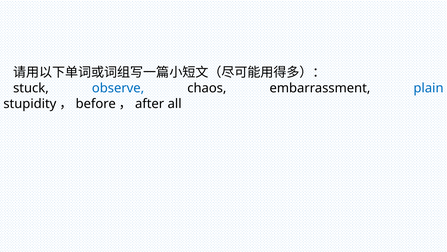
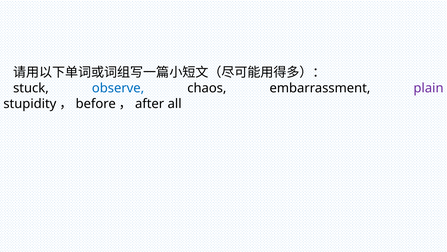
plain colour: blue -> purple
